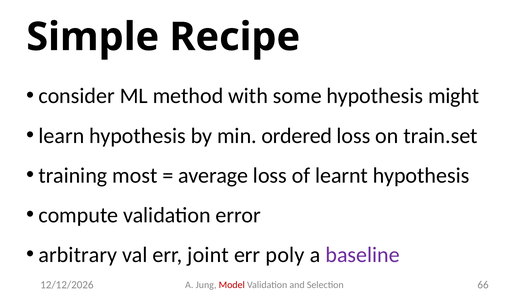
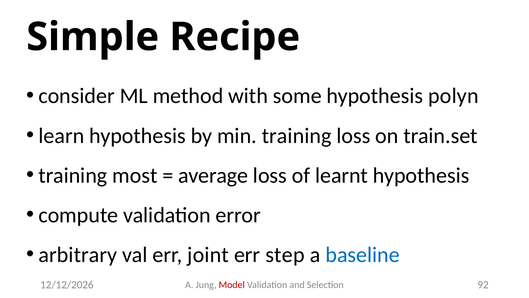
might: might -> polyn
min ordered: ordered -> training
poly: poly -> step
baseline colour: purple -> blue
66: 66 -> 92
